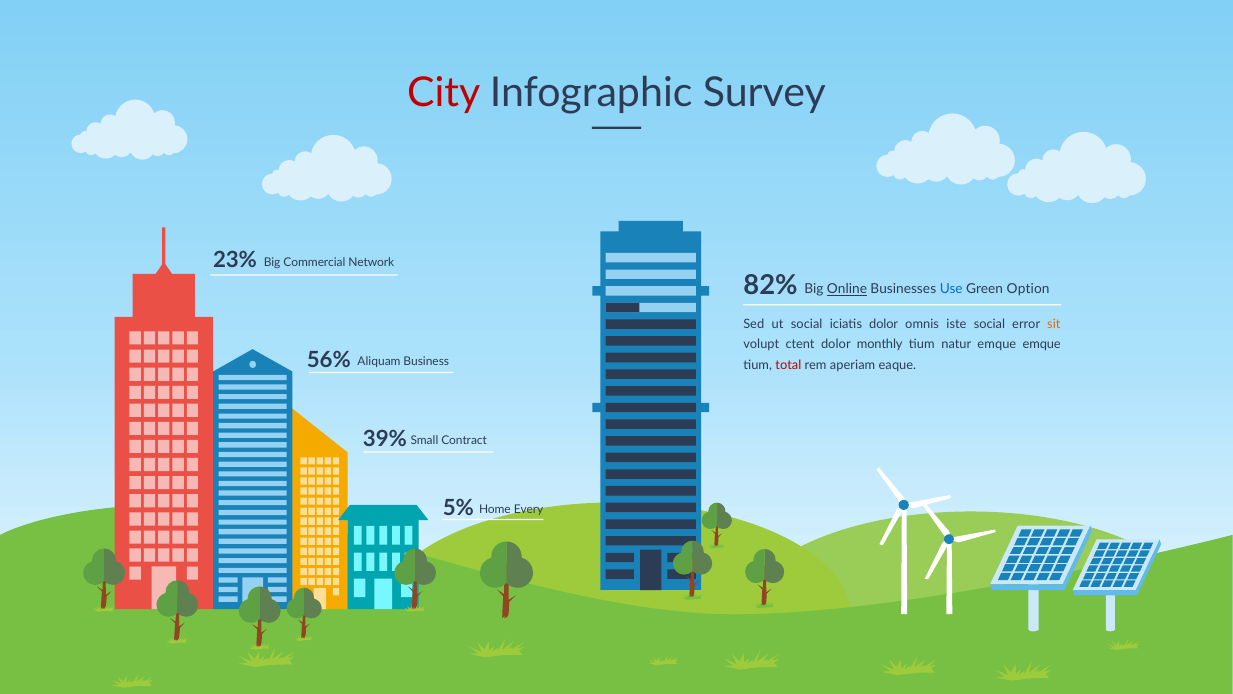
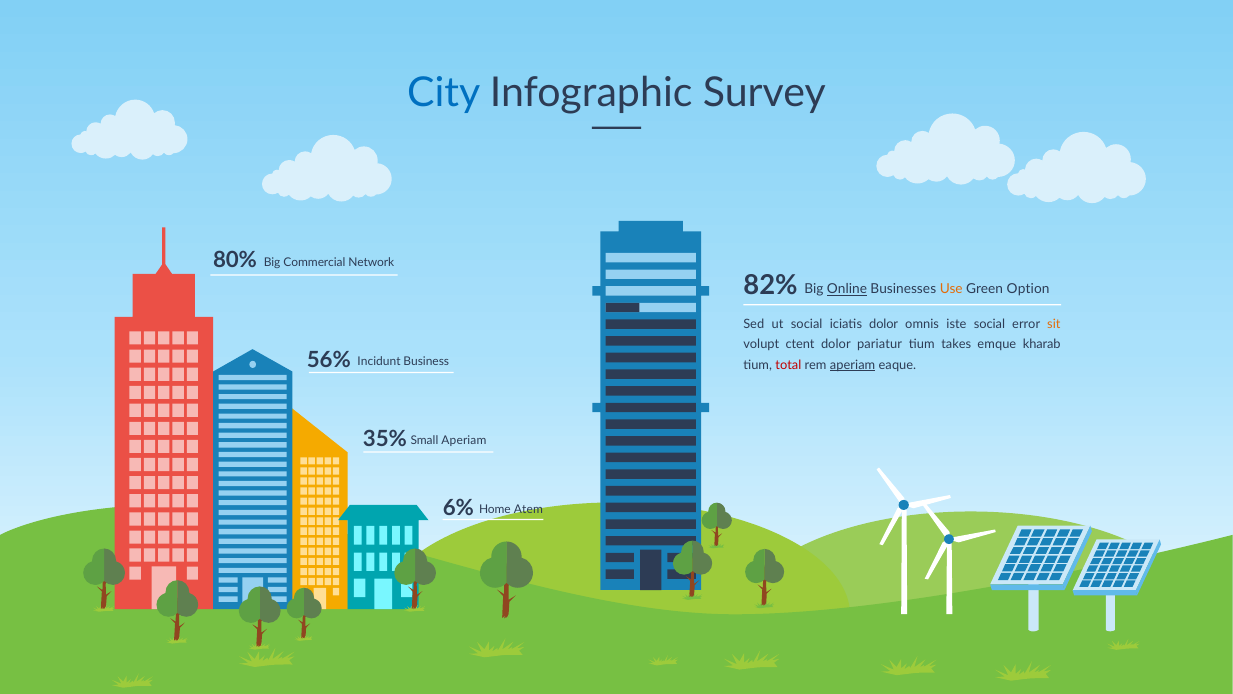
City colour: red -> blue
23%: 23% -> 80%
Use colour: blue -> orange
monthly: monthly -> pariatur
natur: natur -> takes
emque emque: emque -> kharab
Aliquam: Aliquam -> Incidunt
aperiam at (853, 365) underline: none -> present
39%: 39% -> 35%
Small Contract: Contract -> Aperiam
5%: 5% -> 6%
Every: Every -> Atem
